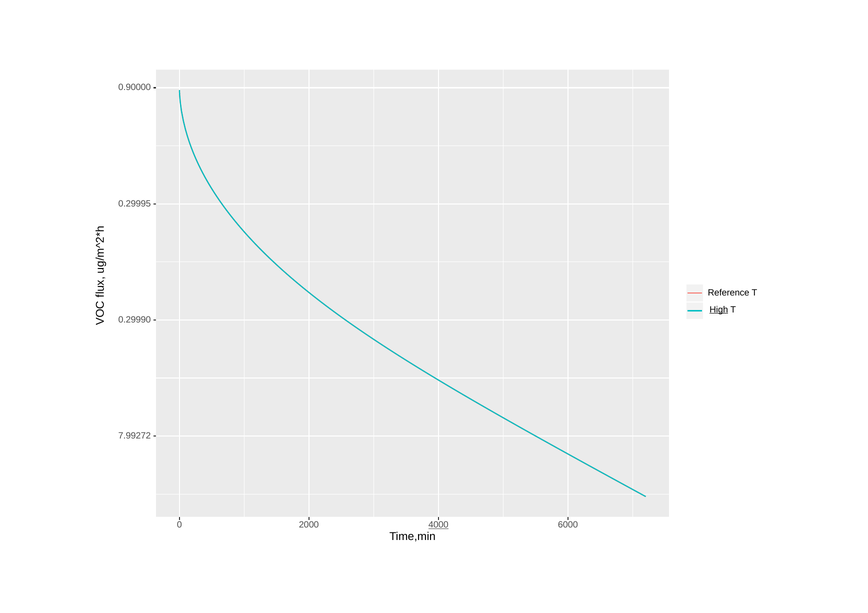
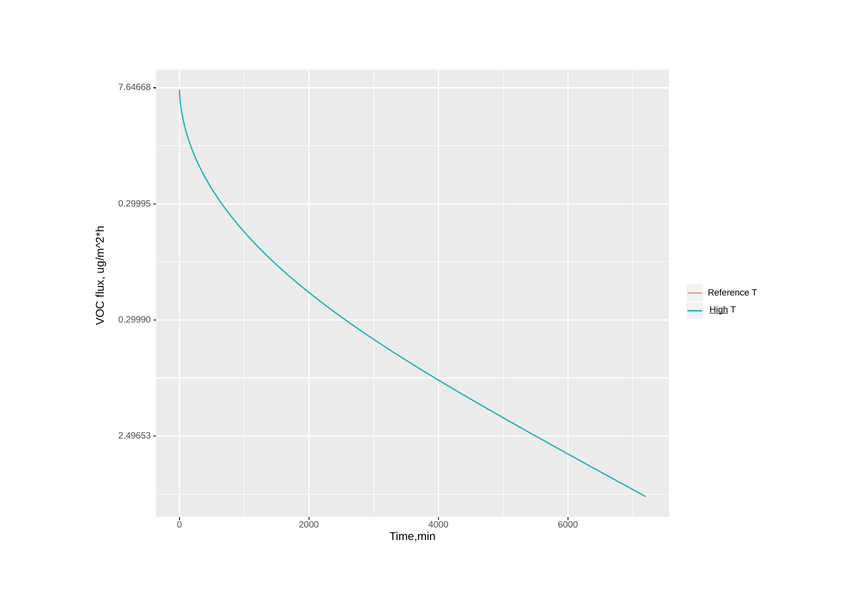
0.90000: 0.90000 -> 7.64668
7.99272: 7.99272 -> 2.49653
4000 underline: present -> none
